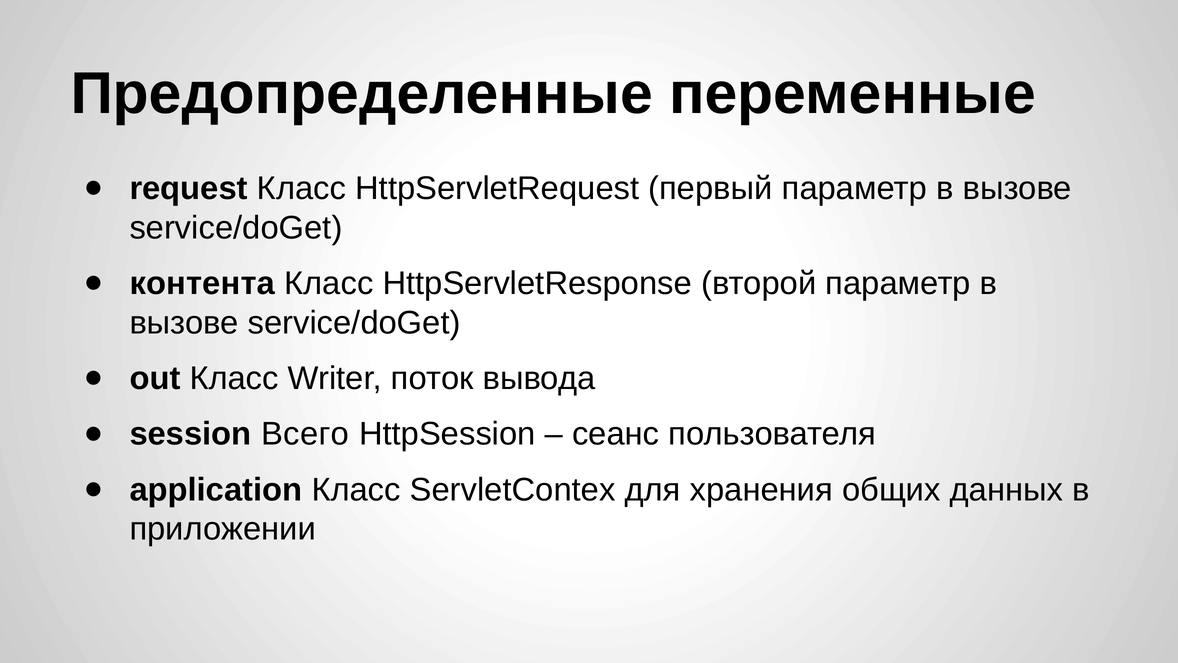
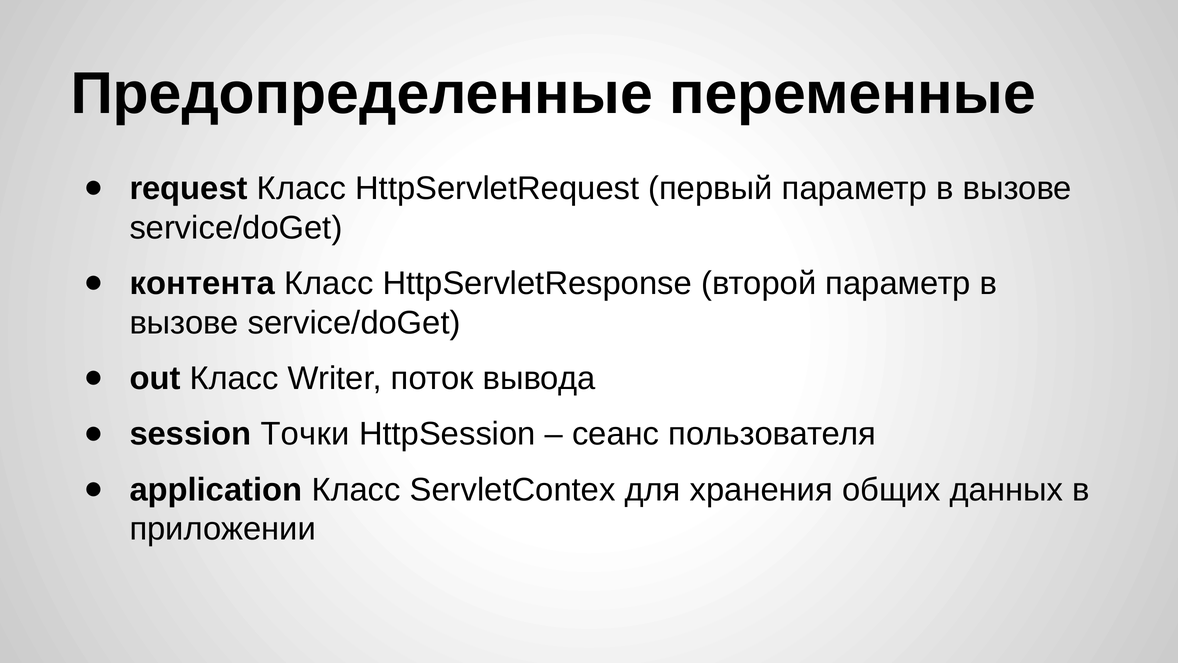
Всего: Всего -> Точки
